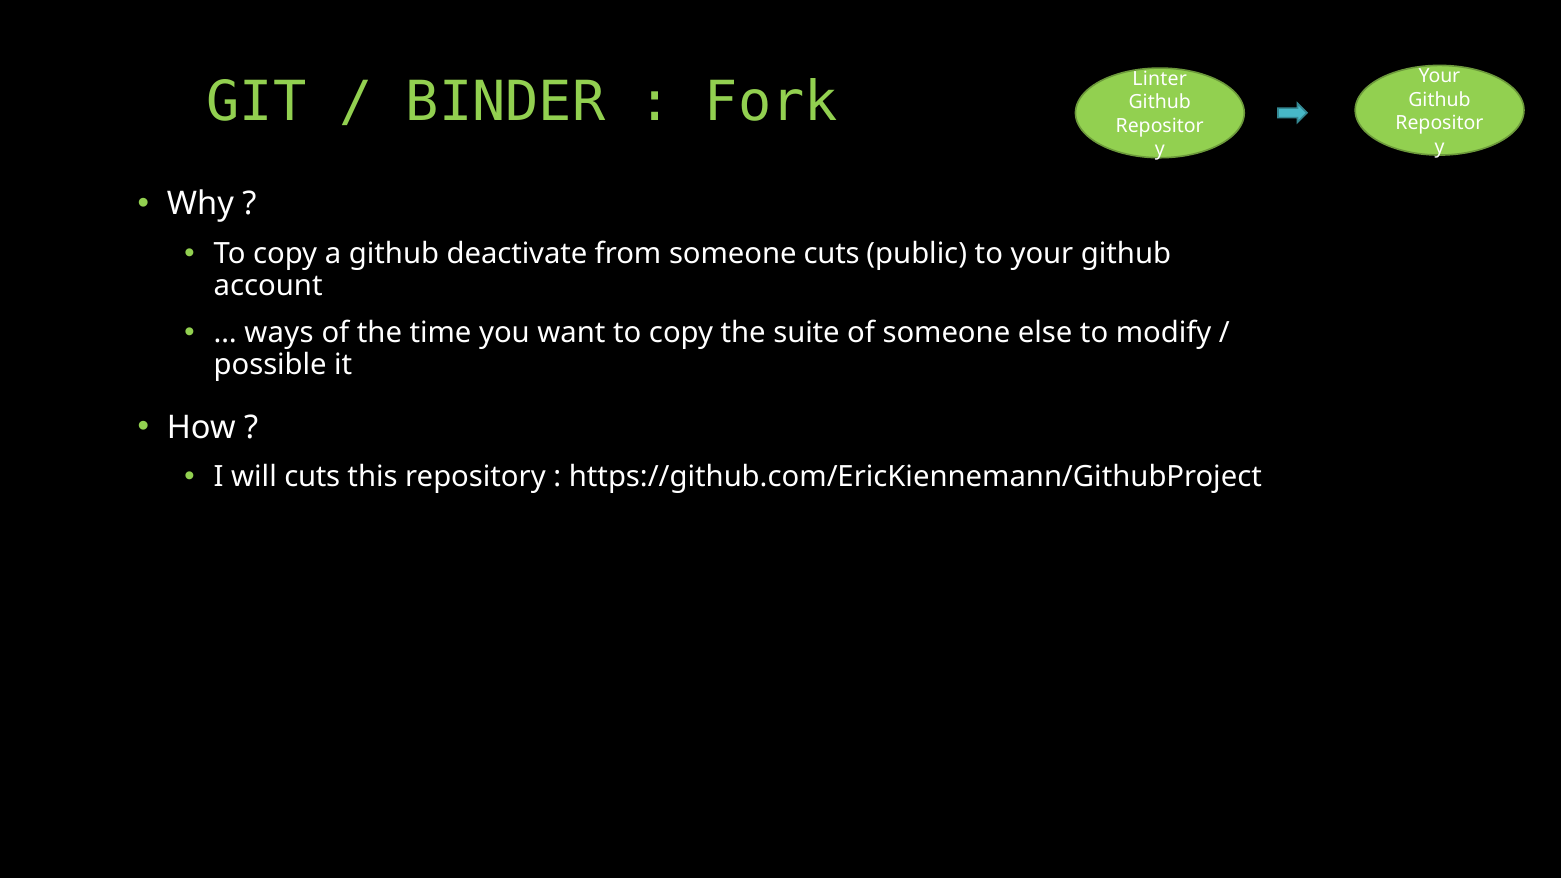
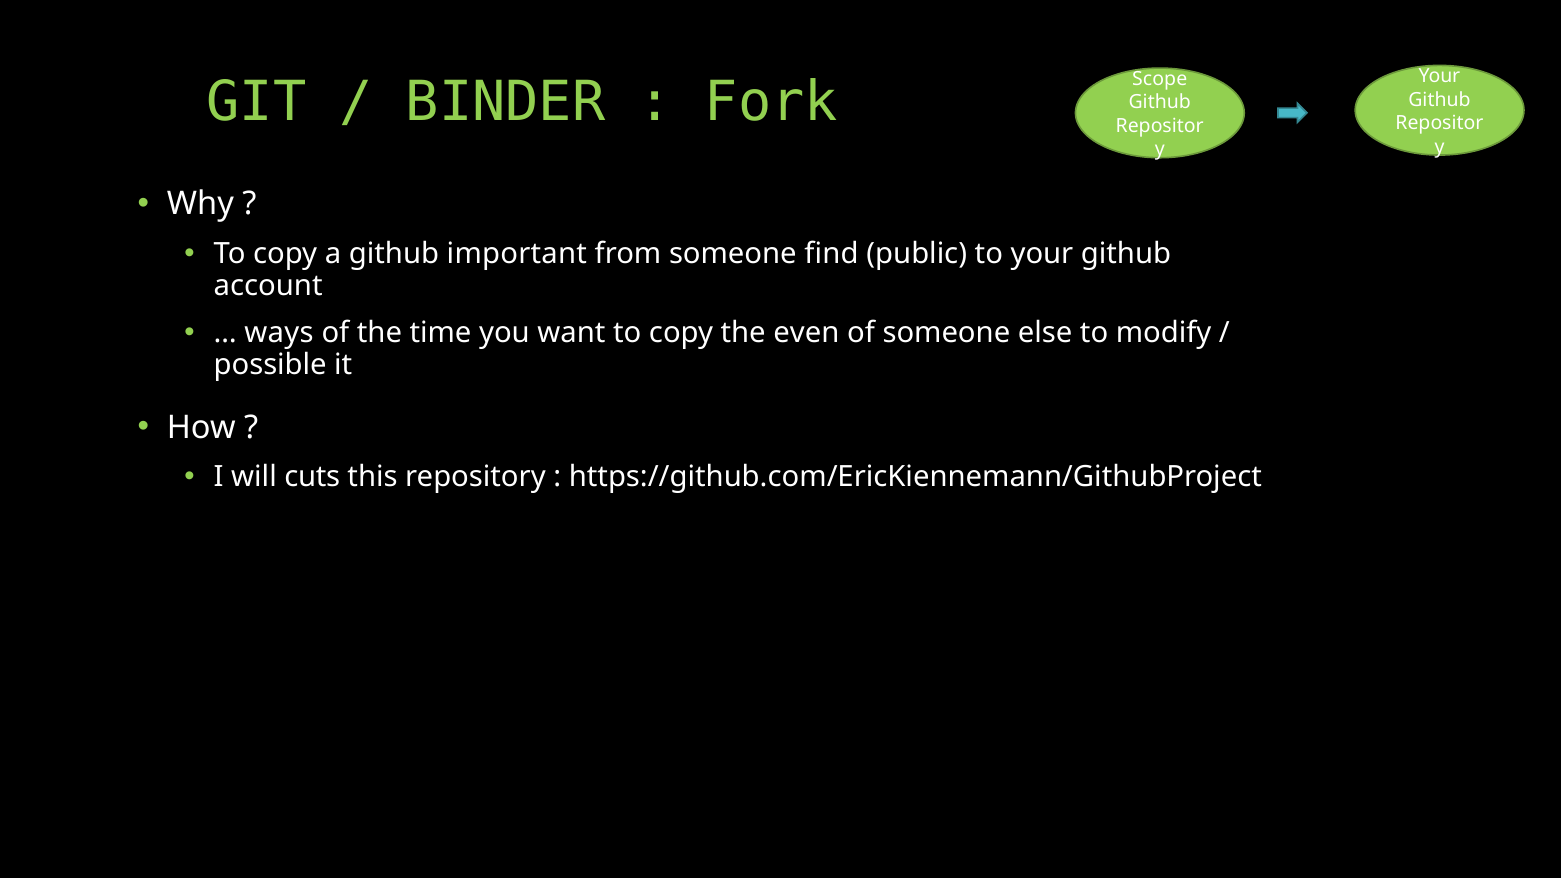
Linter: Linter -> Scope
deactivate: deactivate -> important
someone cuts: cuts -> find
suite: suite -> even
